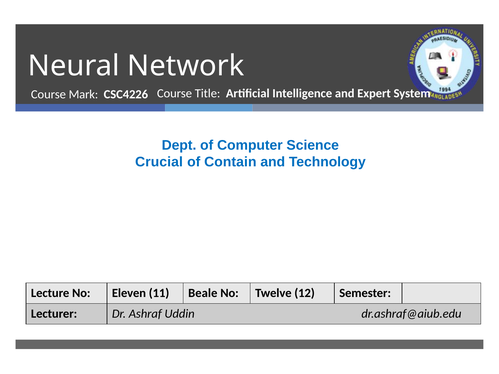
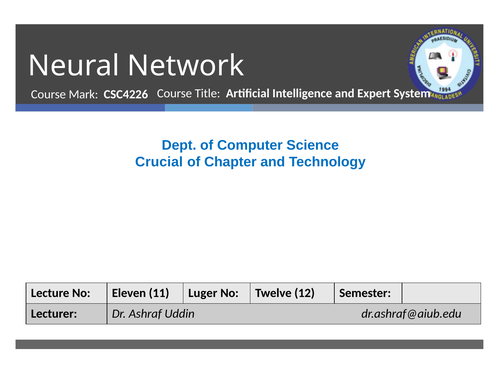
Contain: Contain -> Chapter
Beale: Beale -> Luger
